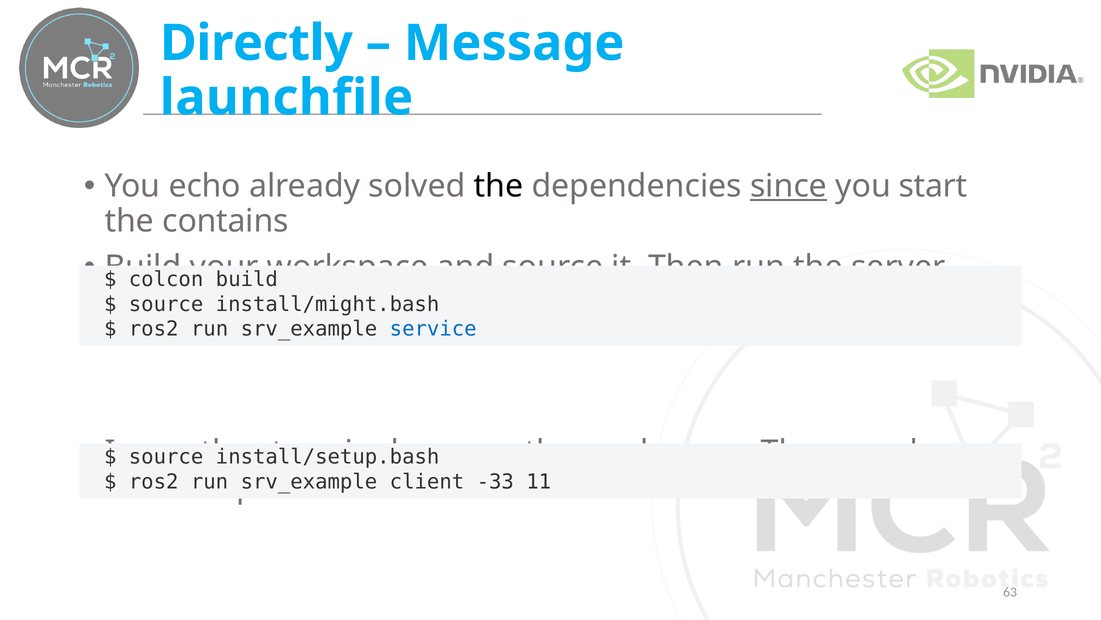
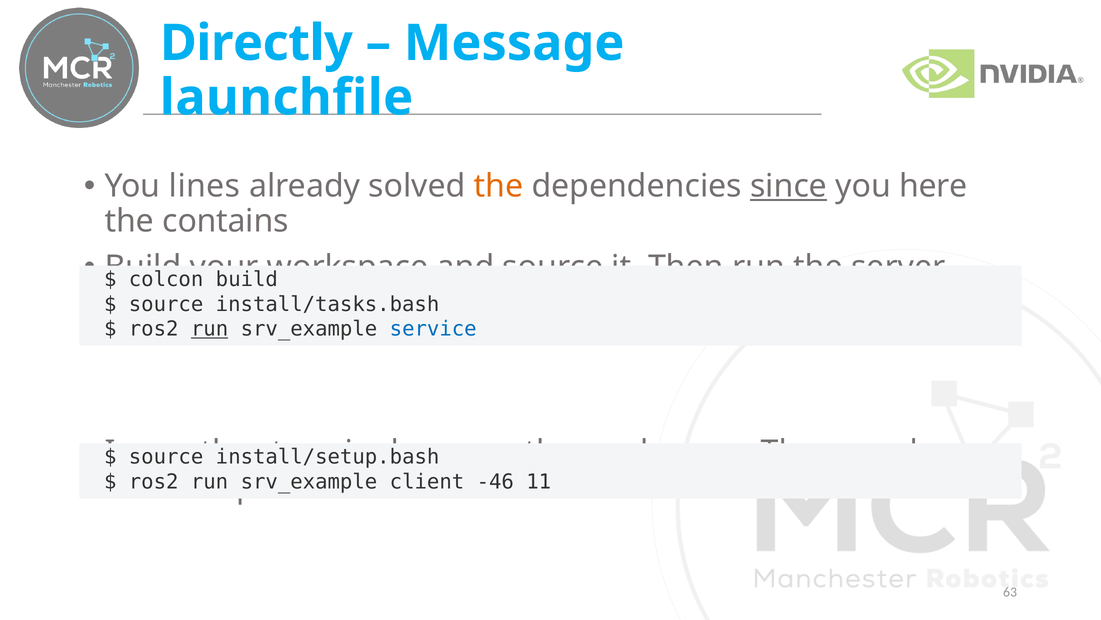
echo: echo -> lines
the at (499, 186) colour: black -> orange
start: start -> here
install/might.bash: install/might.bash -> install/tasks.bash
run at (210, 329) underline: none -> present
-33: -33 -> -46
